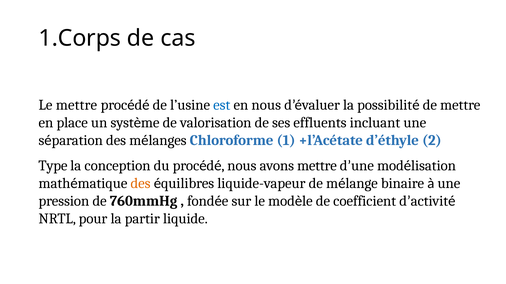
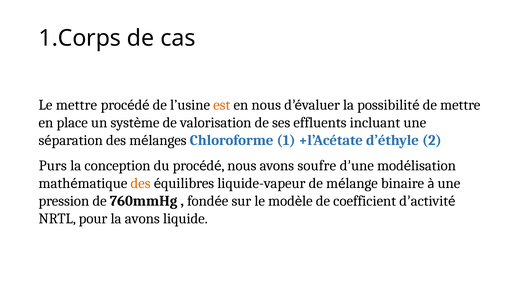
est colour: blue -> orange
Type: Type -> Purs
avons mettre: mettre -> soufre
la partir: partir -> avons
